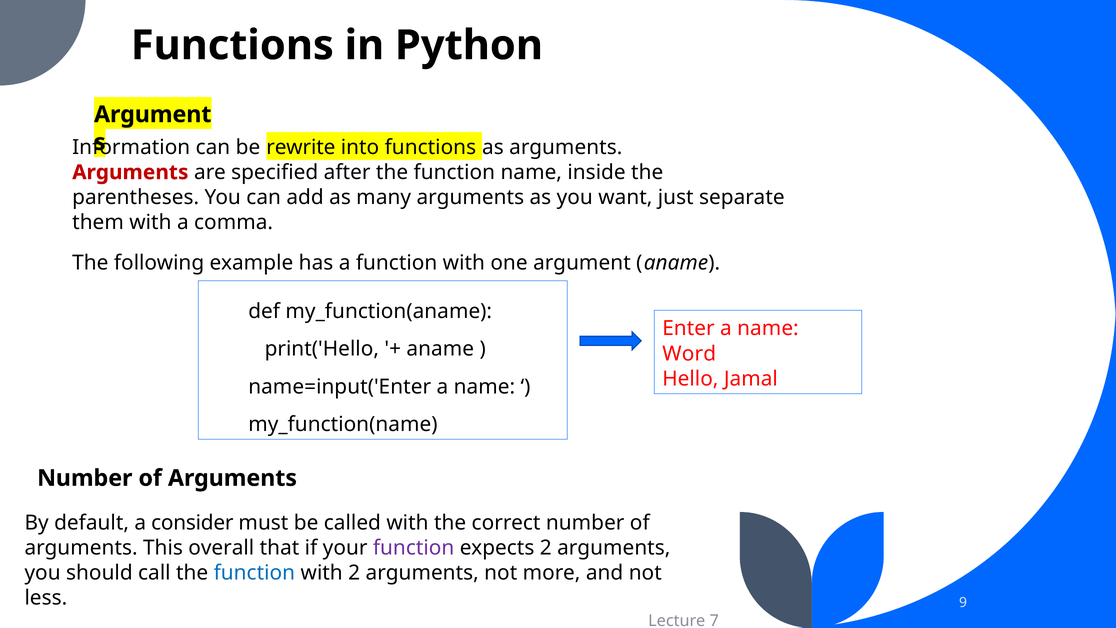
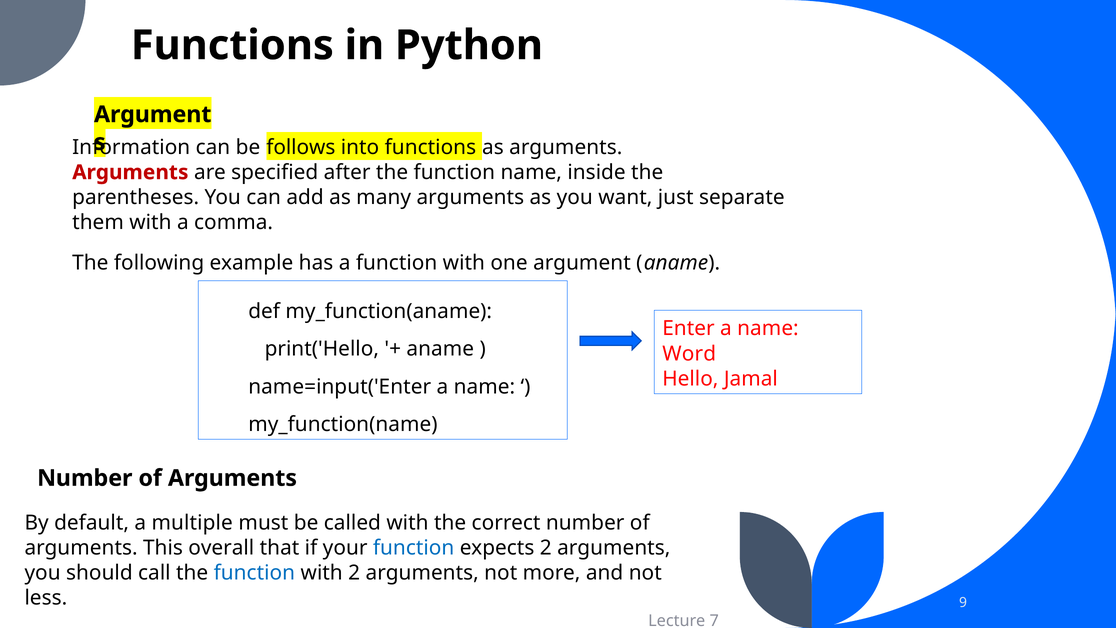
rewrite: rewrite -> follows
consider: consider -> multiple
function at (414, 548) colour: purple -> blue
